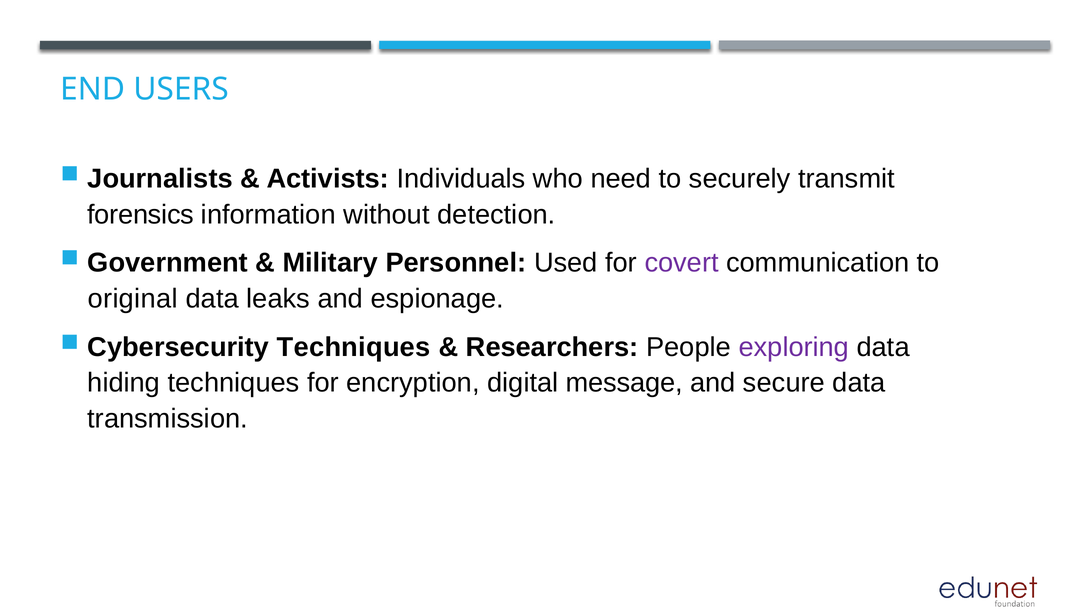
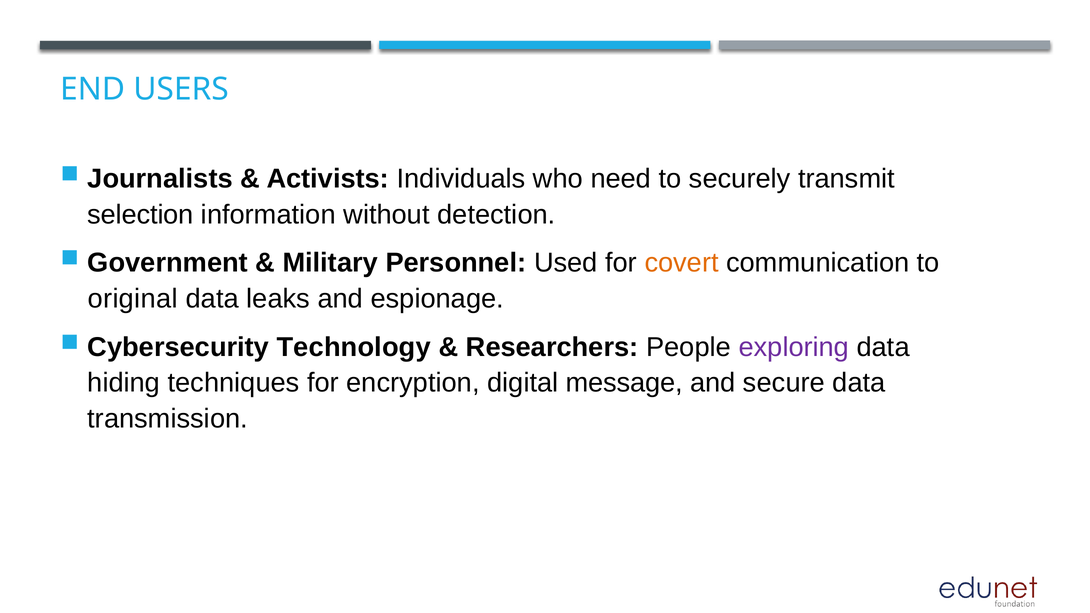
forensics: forensics -> selection
covert colour: purple -> orange
Cybersecurity Techniques: Techniques -> Technology
